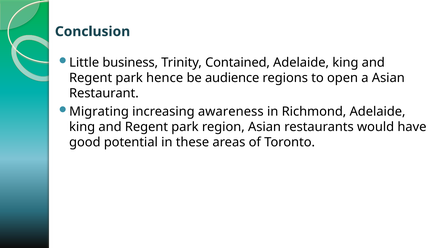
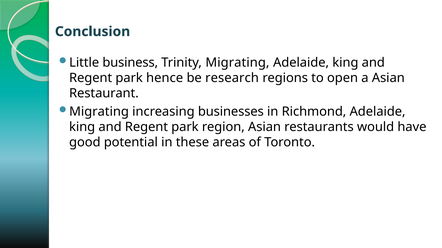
Trinity Contained: Contained -> Migrating
audience: audience -> research
awareness: awareness -> businesses
